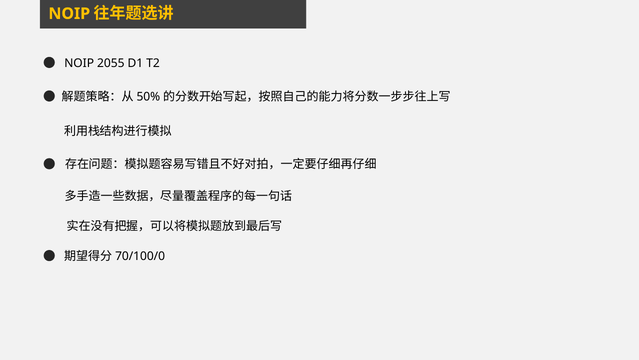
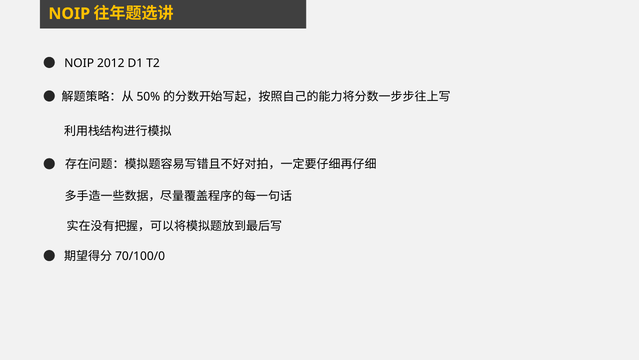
2055: 2055 -> 2012
